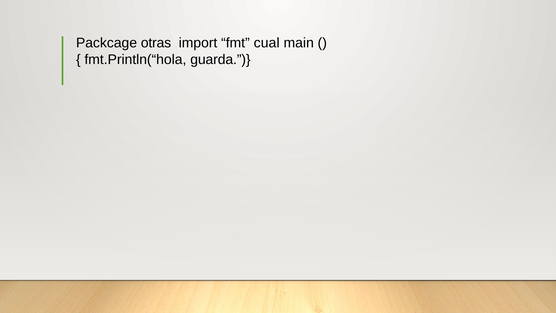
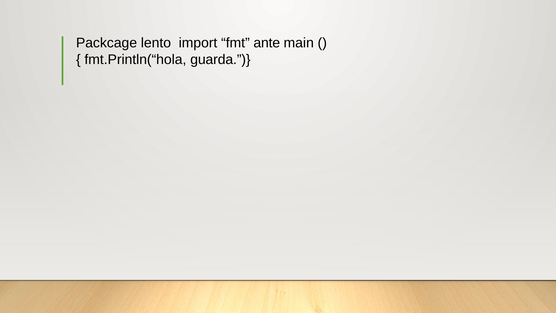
otras: otras -> lento
cual: cual -> ante
